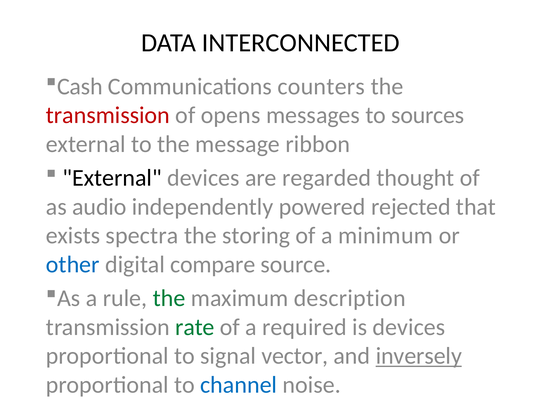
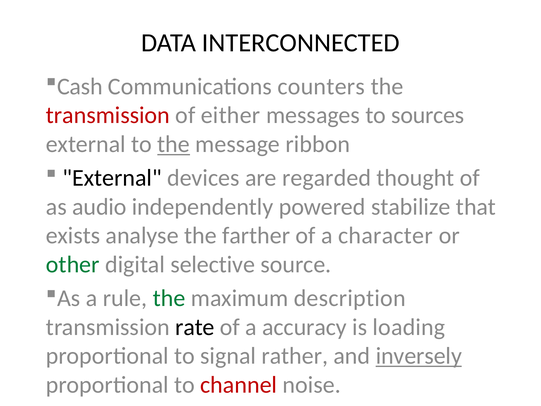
opens: opens -> either
the at (174, 144) underline: none -> present
rejected: rejected -> stabilize
spectra: spectra -> analyse
storing: storing -> farther
minimum: minimum -> character
other colour: blue -> green
compare: compare -> selective
rate colour: green -> black
required: required -> accuracy
is devices: devices -> loading
vector: vector -> rather
channel colour: blue -> red
